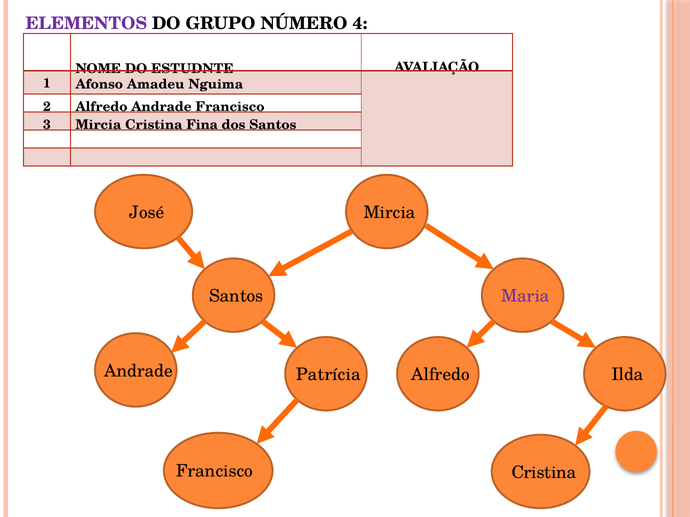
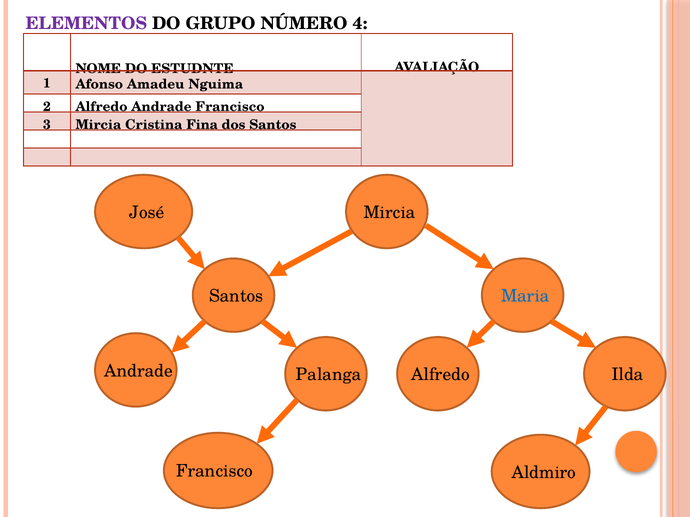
Maria colour: purple -> blue
Patrícia: Patrícia -> Palanga
Cristina at (544, 473): Cristina -> Aldmiro
